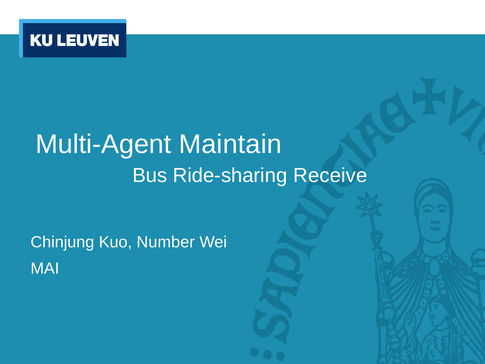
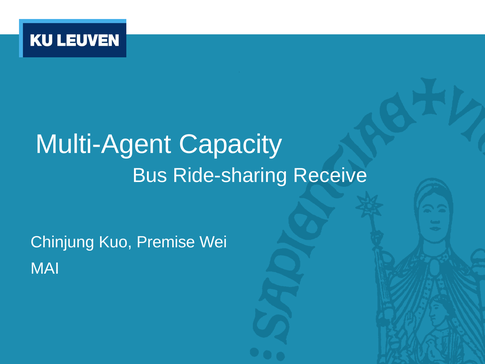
Maintain: Maintain -> Capacity
Number: Number -> Premise
